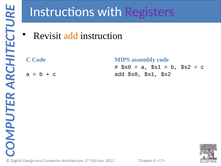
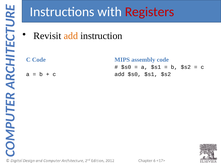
Registers colour: purple -> red
